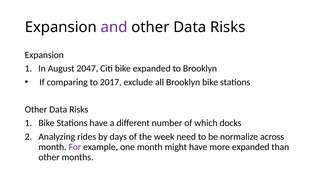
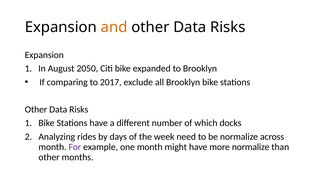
and colour: purple -> orange
2047: 2047 -> 2050
more expanded: expanded -> normalize
